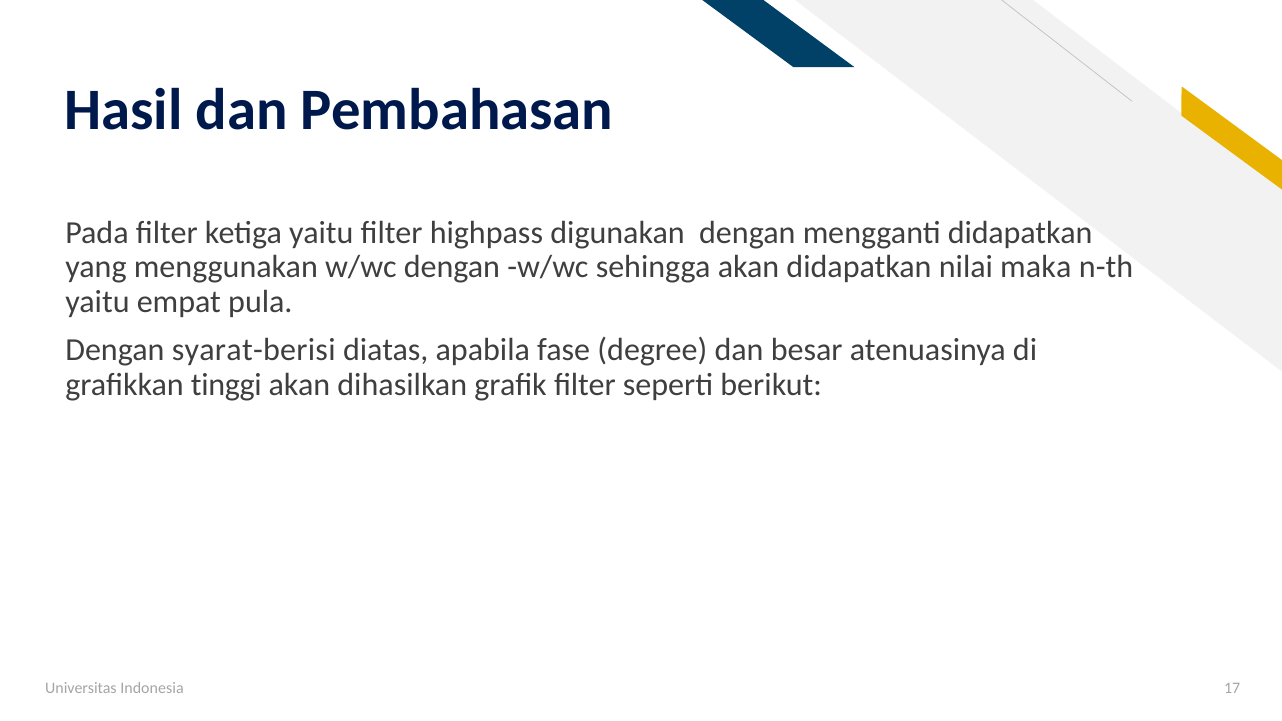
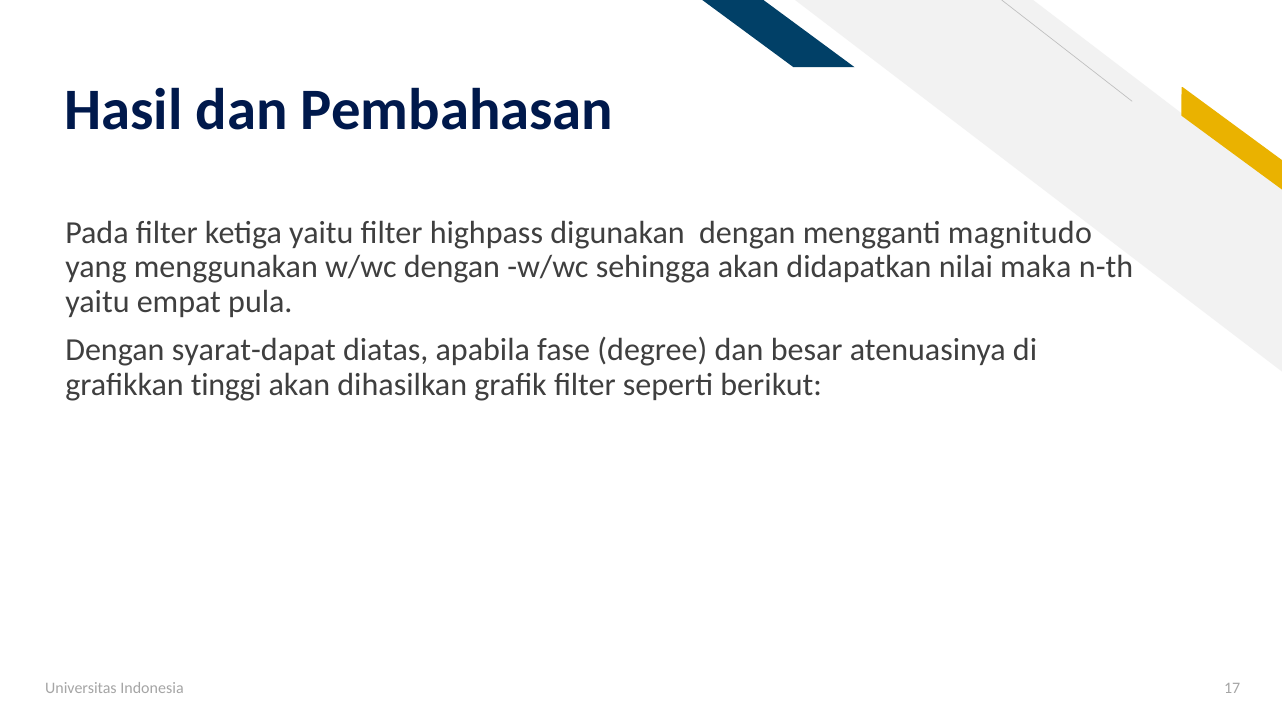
mengganti didapatkan: didapatkan -> magnitudo
syarat-berisi: syarat-berisi -> syarat-dapat
